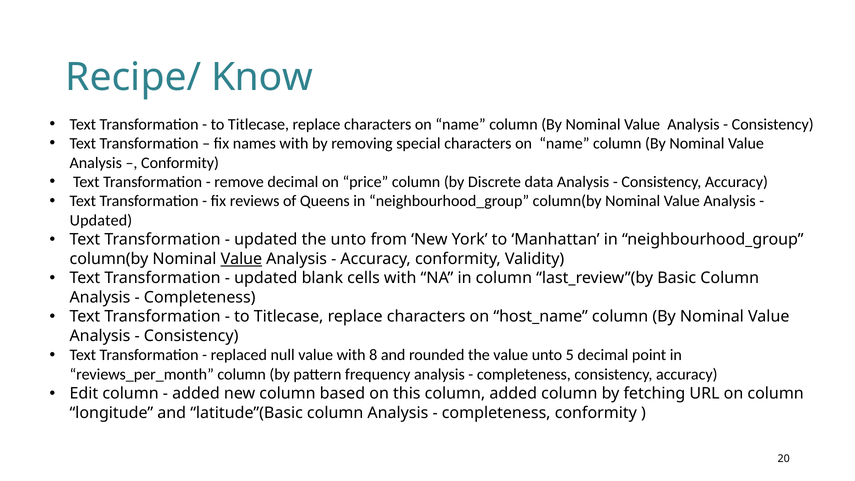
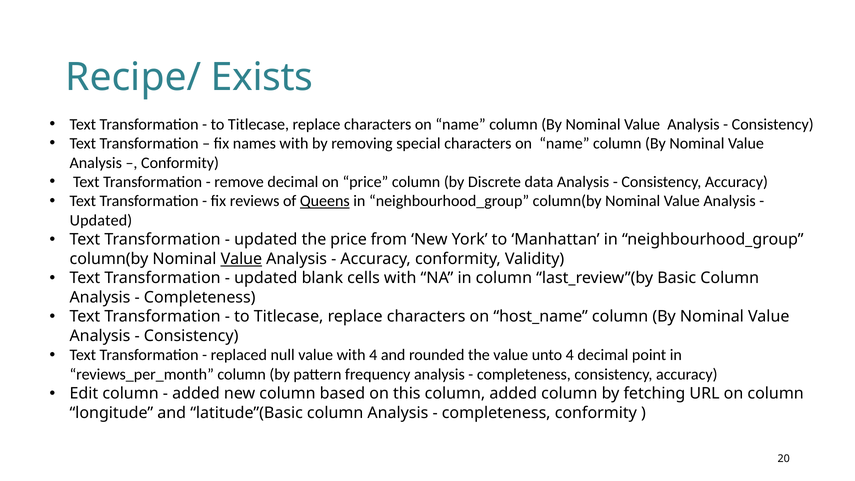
Know: Know -> Exists
Queens underline: none -> present
the unto: unto -> price
with 8: 8 -> 4
unto 5: 5 -> 4
